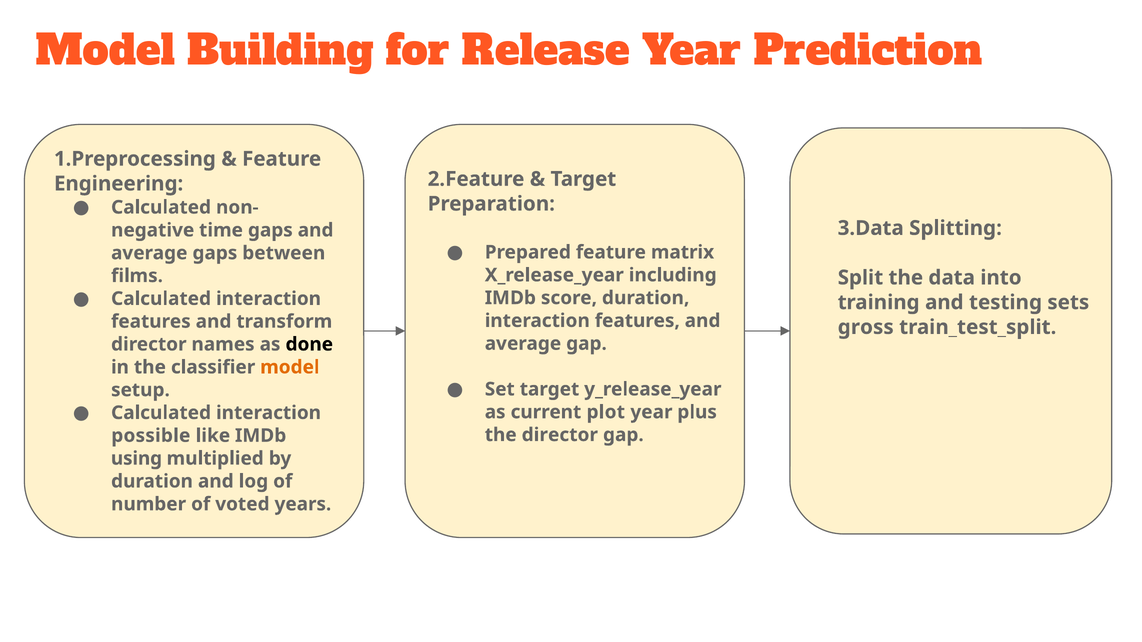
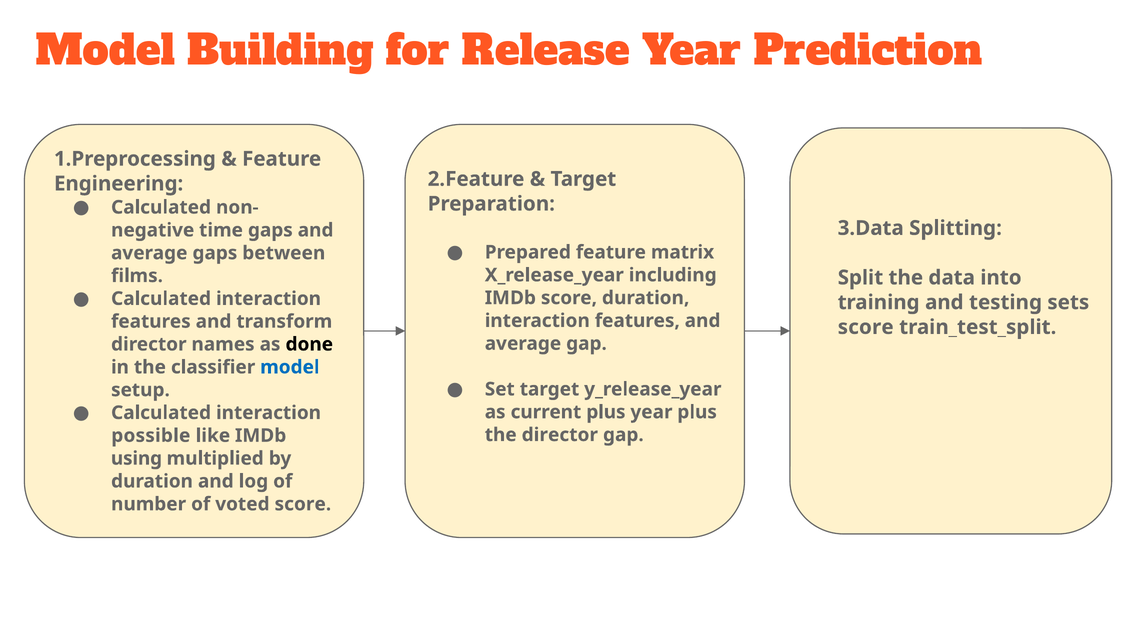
gross at (866, 327): gross -> score
model at (290, 367) colour: orange -> blue
current plot: plot -> plus
voted years: years -> score
